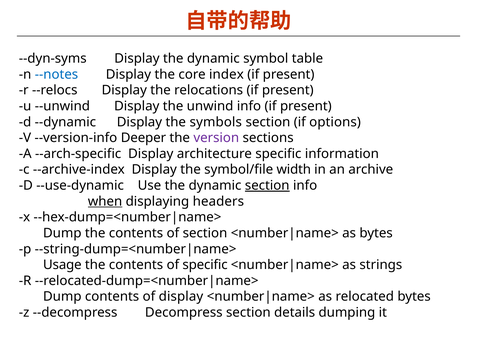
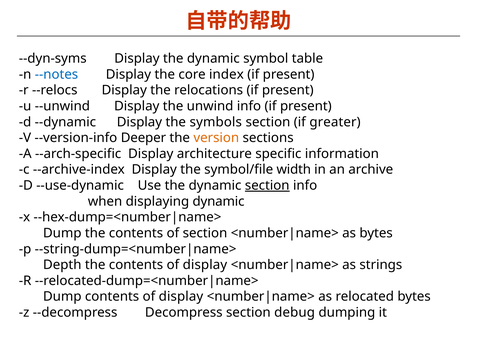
options: options -> greater
version colour: purple -> orange
when underline: present -> none
displaying headers: headers -> dynamic
Usage: Usage -> Depth
the contents of specific: specific -> display
details: details -> debug
